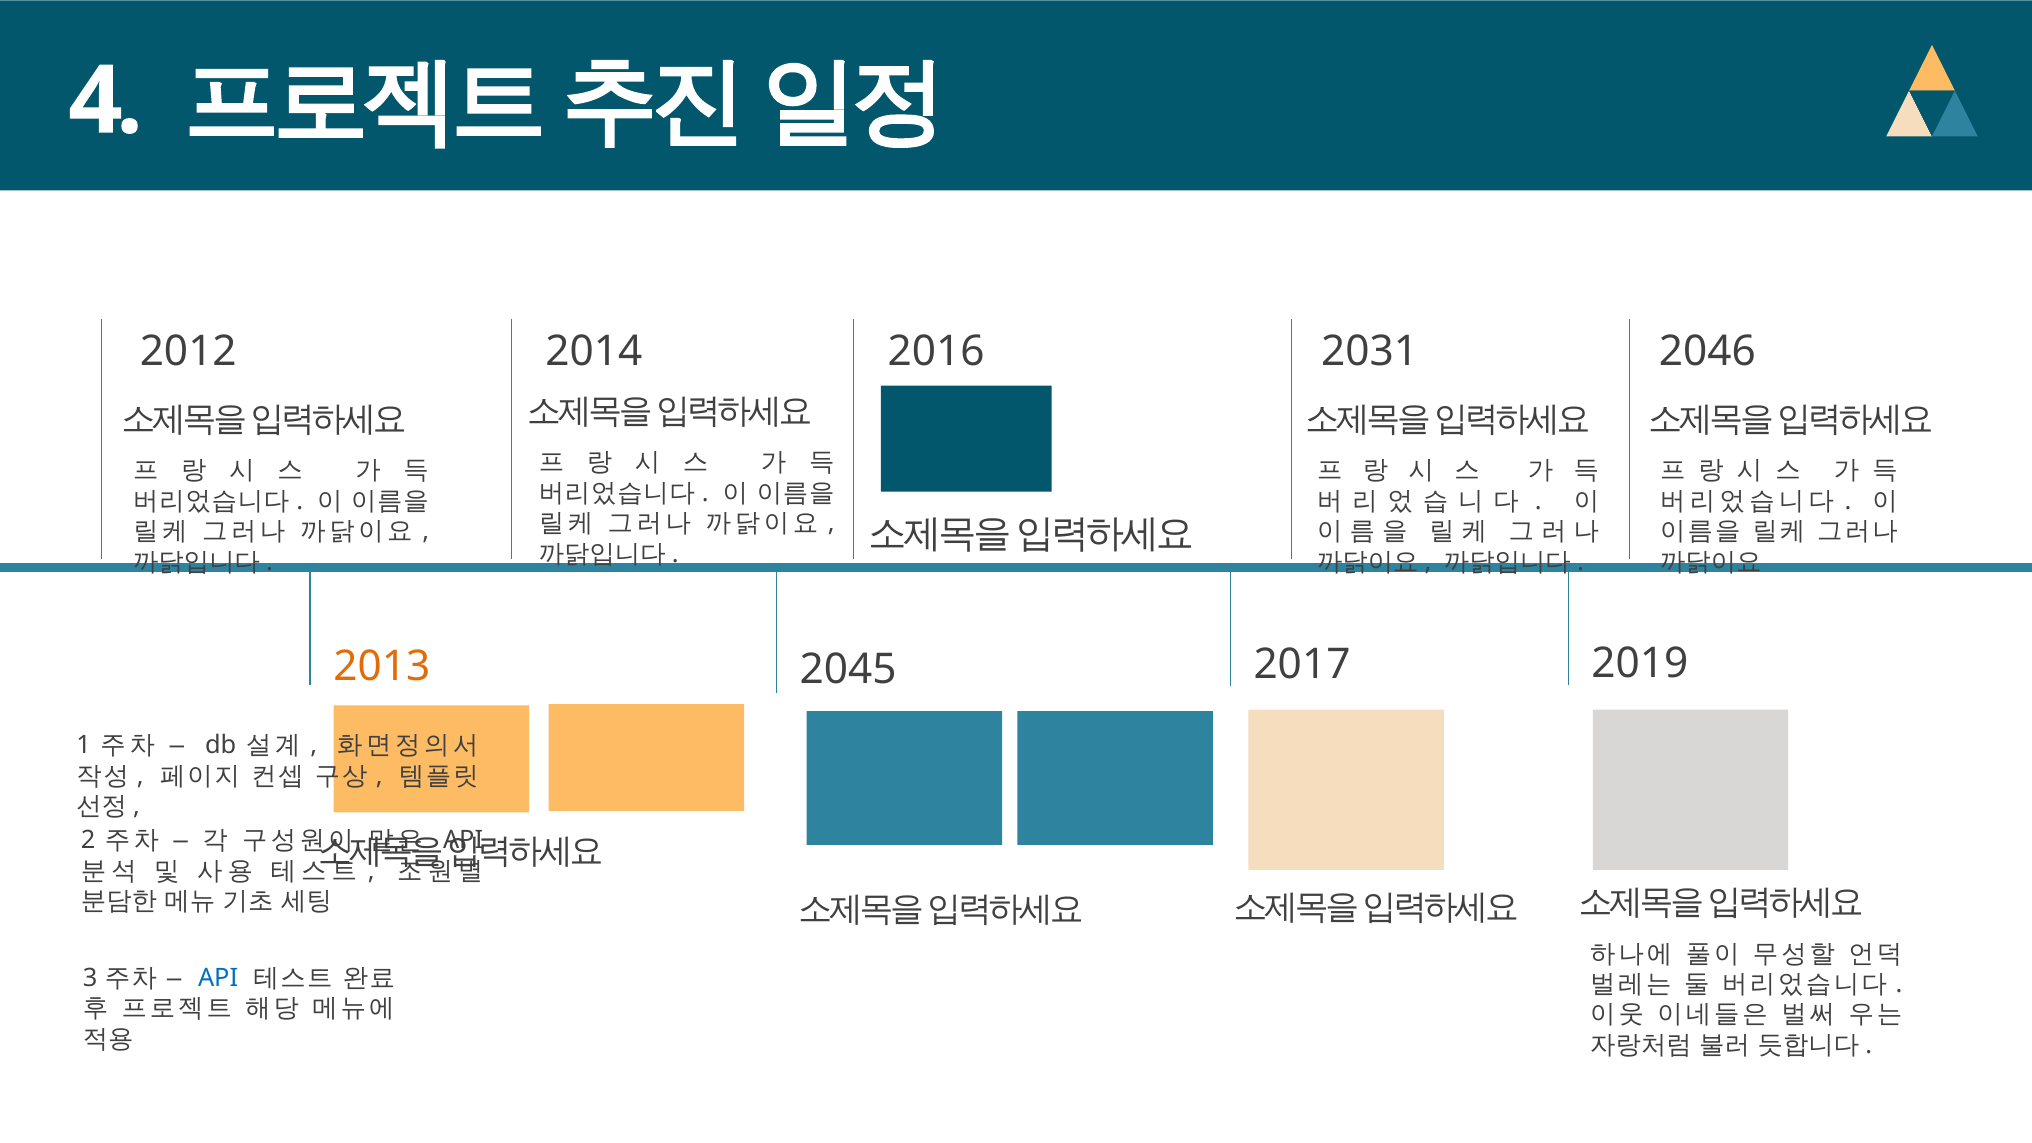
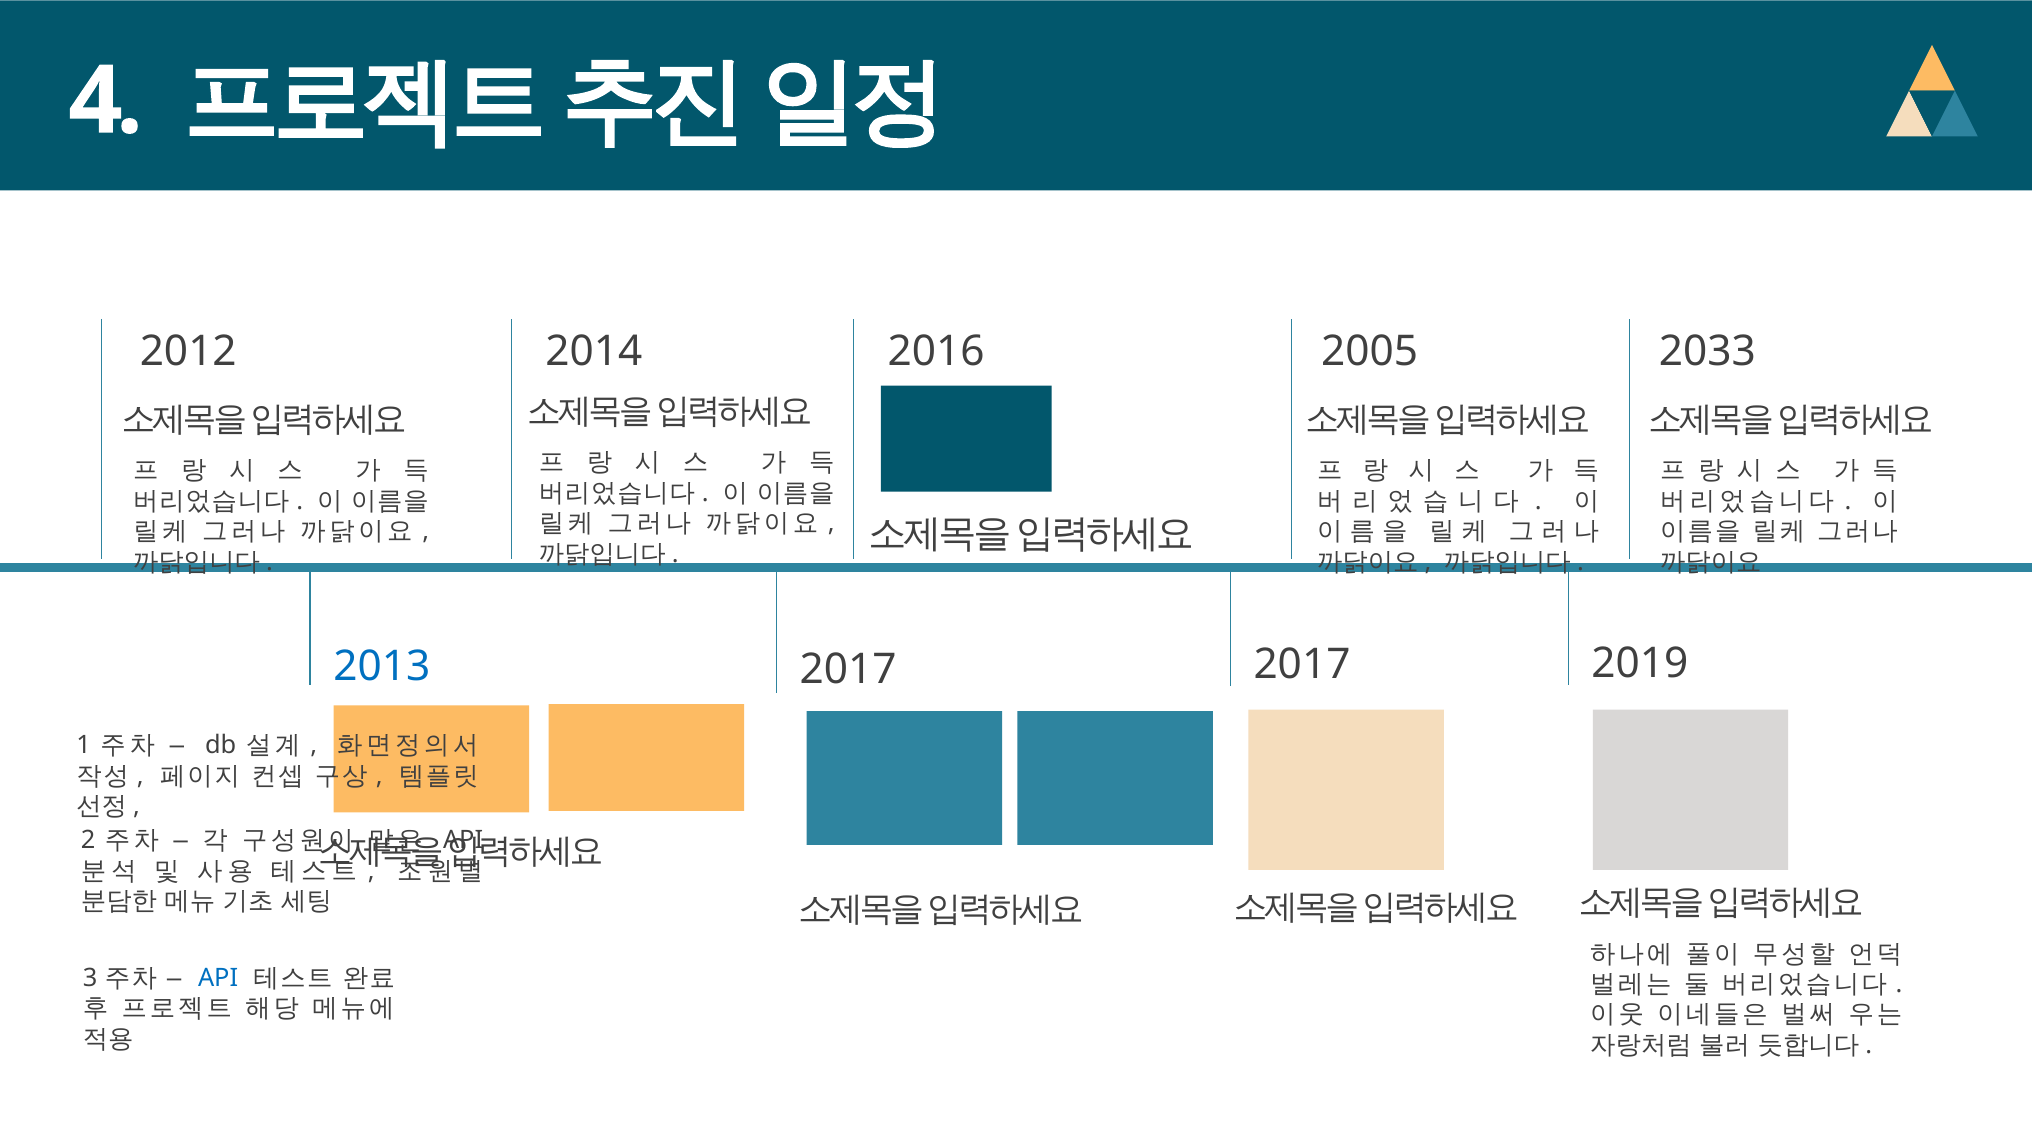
2031: 2031 -> 2005
2046: 2046 -> 2033
2013 colour: orange -> blue
2045 at (848, 669): 2045 -> 2017
